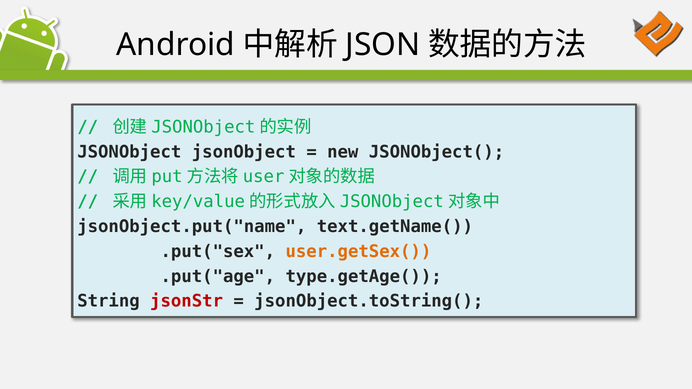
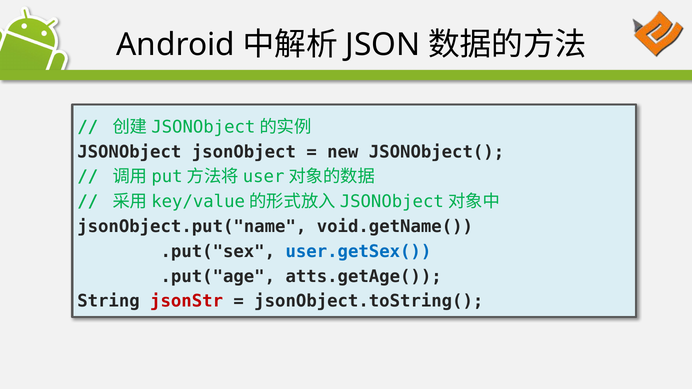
text.getName(: text.getName( -> void.getName(
user.getSex( colour: orange -> blue
type.getAge(: type.getAge( -> atts.getAge(
